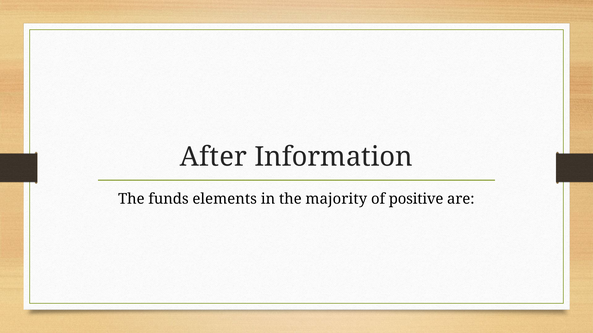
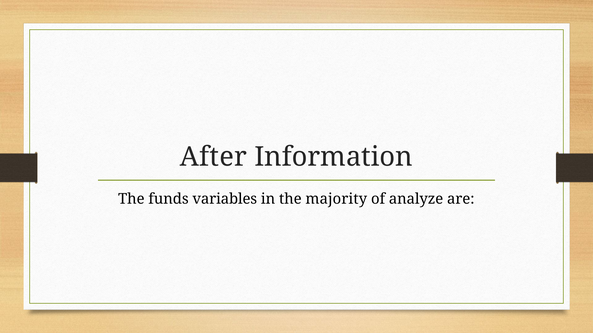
elements: elements -> variables
positive: positive -> analyze
